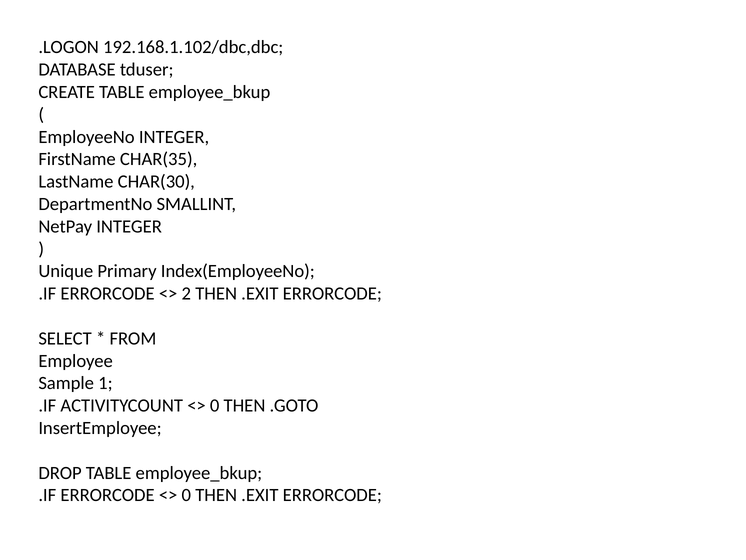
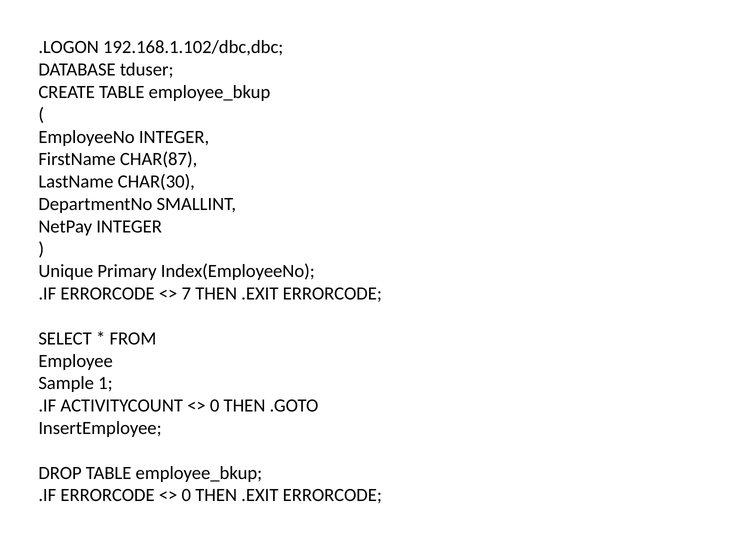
CHAR(35: CHAR(35 -> CHAR(87
2: 2 -> 7
